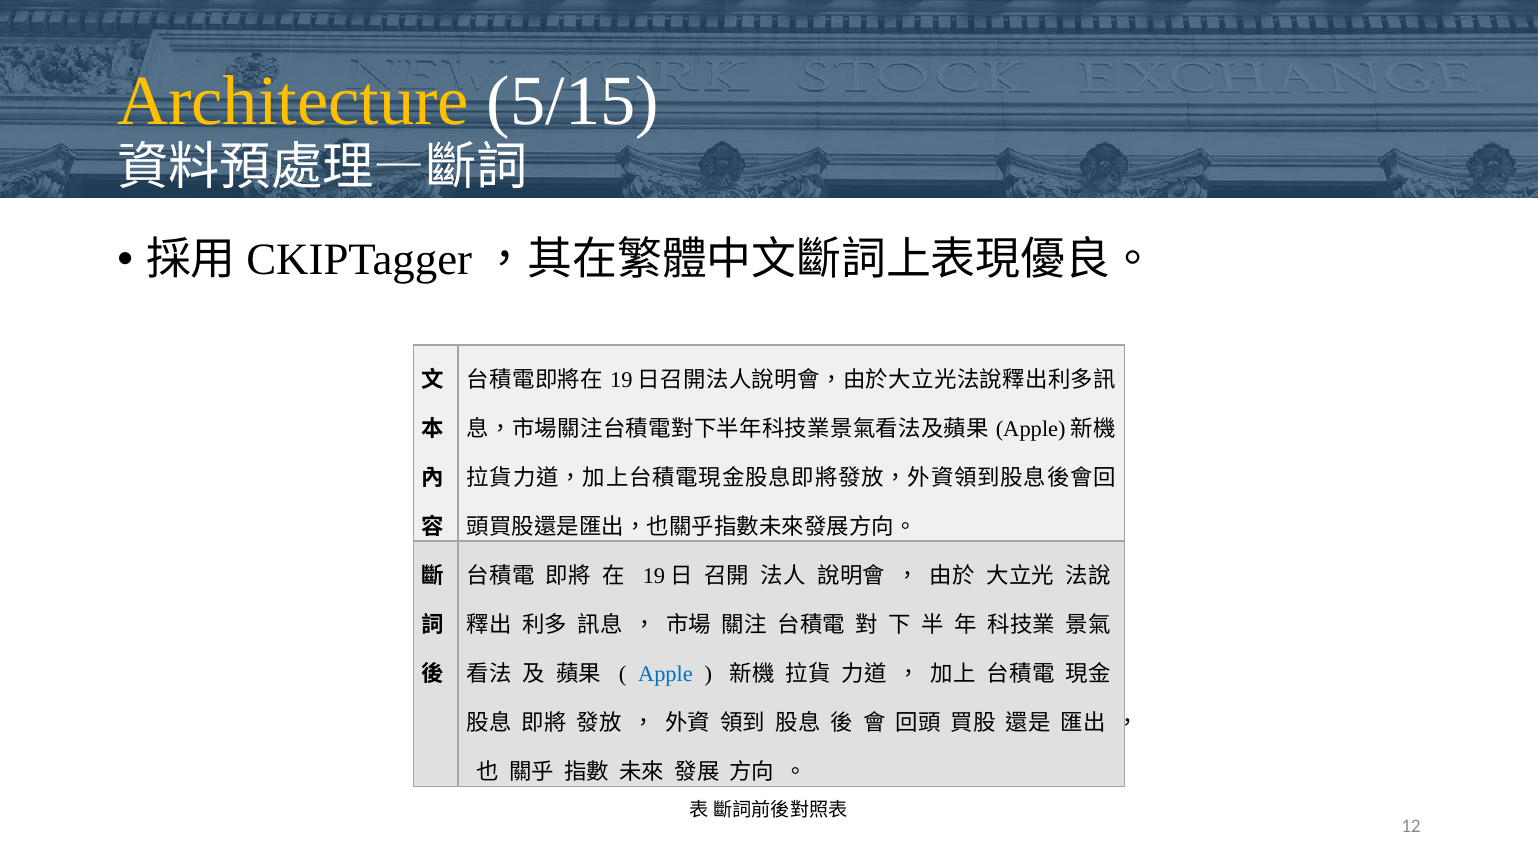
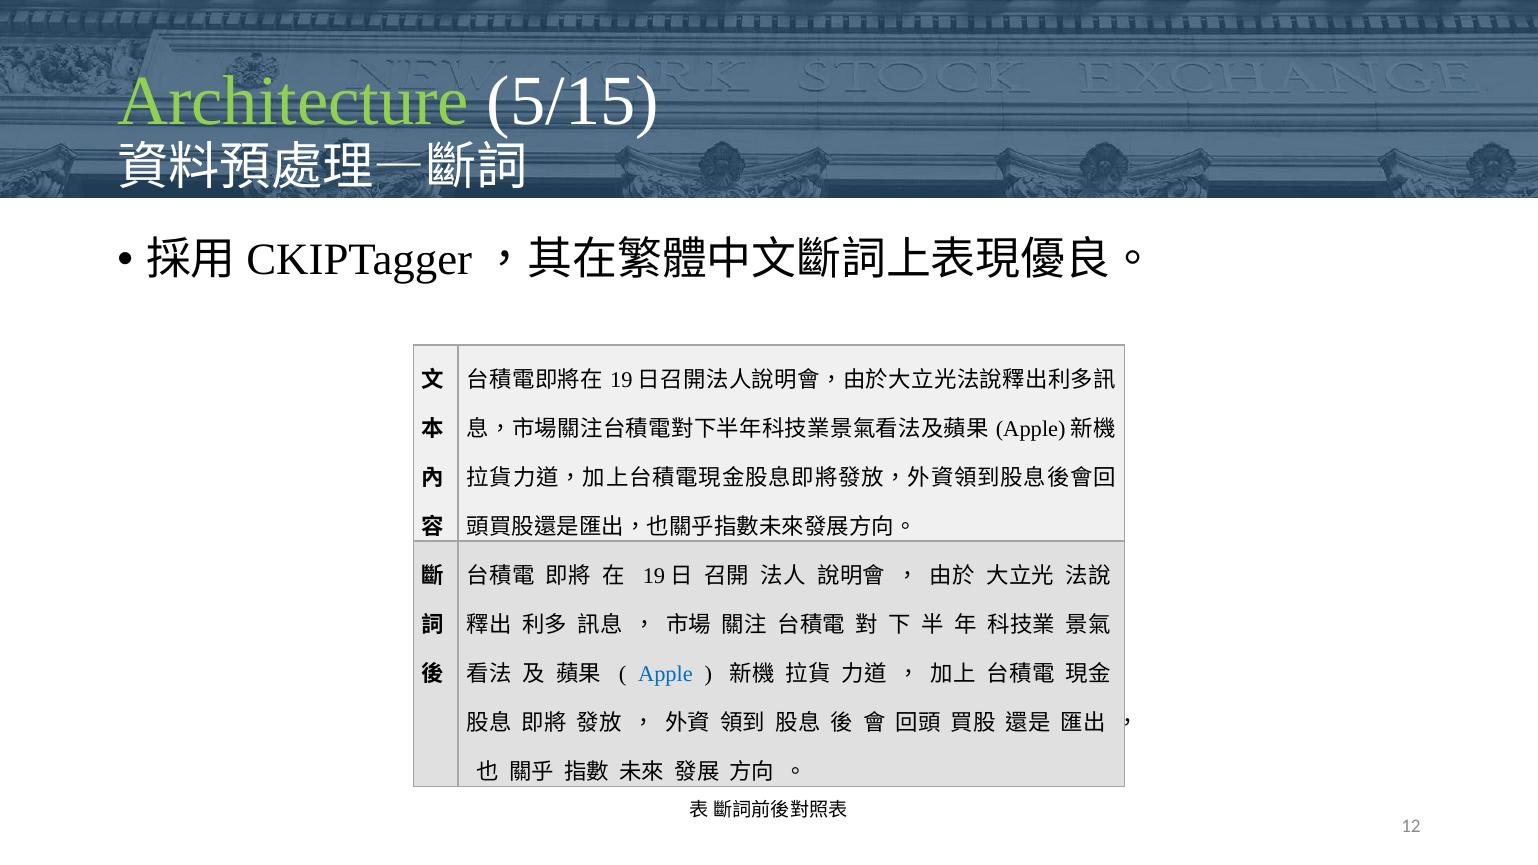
Architecture colour: yellow -> light green
